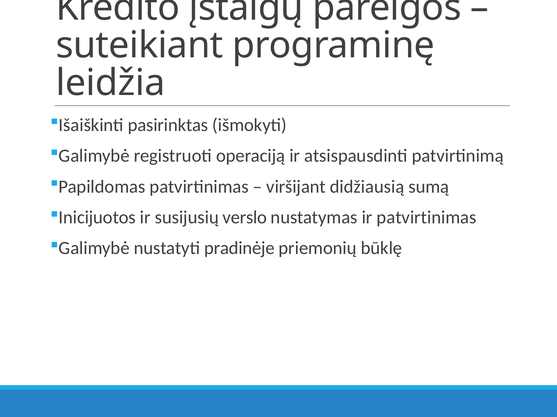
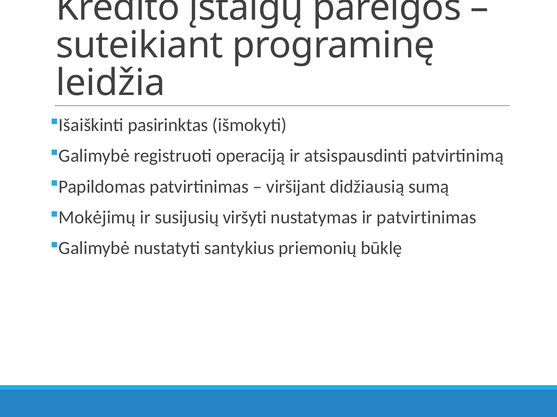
Inicijuotos: Inicijuotos -> Mokėjimų
verslo: verslo -> viršyti
pradinėje: pradinėje -> santykius
